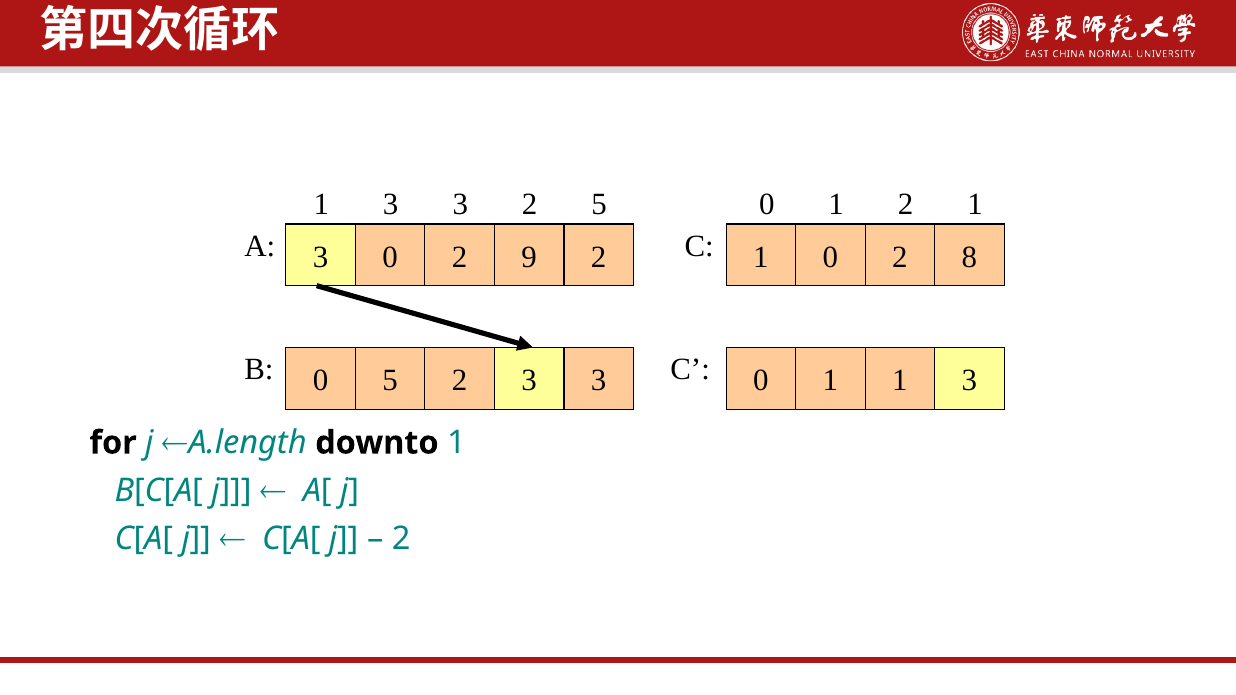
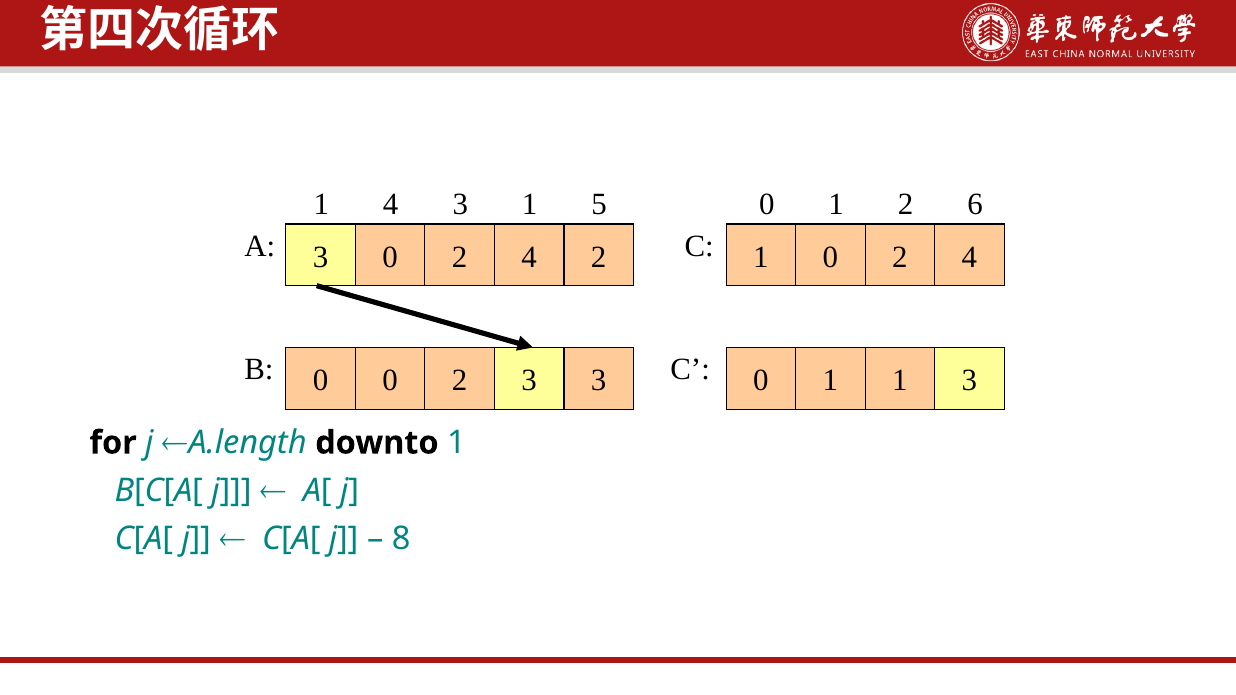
3 at (391, 204): 3 -> 4
3 2: 2 -> 1
1 2 1: 1 -> 6
3 0 2 9: 9 -> 4
1 0 2 8: 8 -> 4
0 5: 5 -> 0
2 at (401, 539): 2 -> 8
